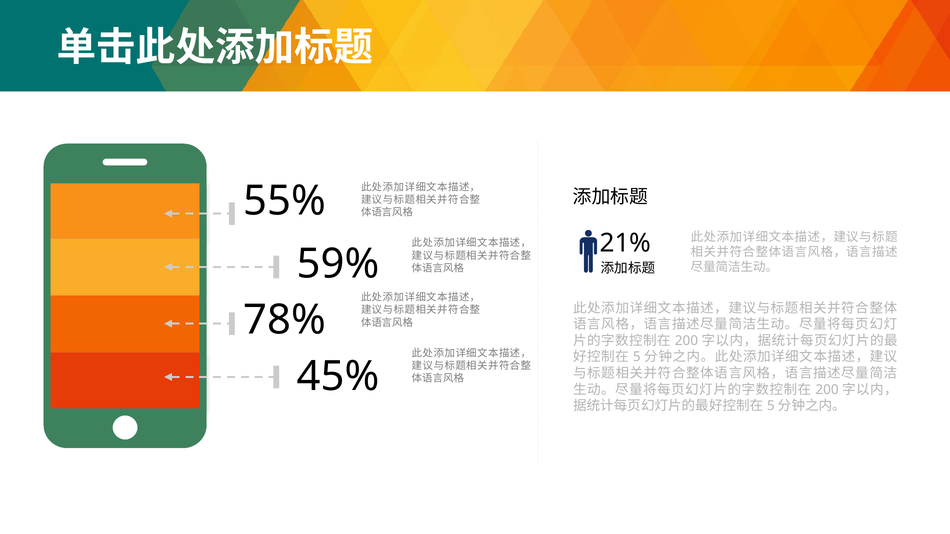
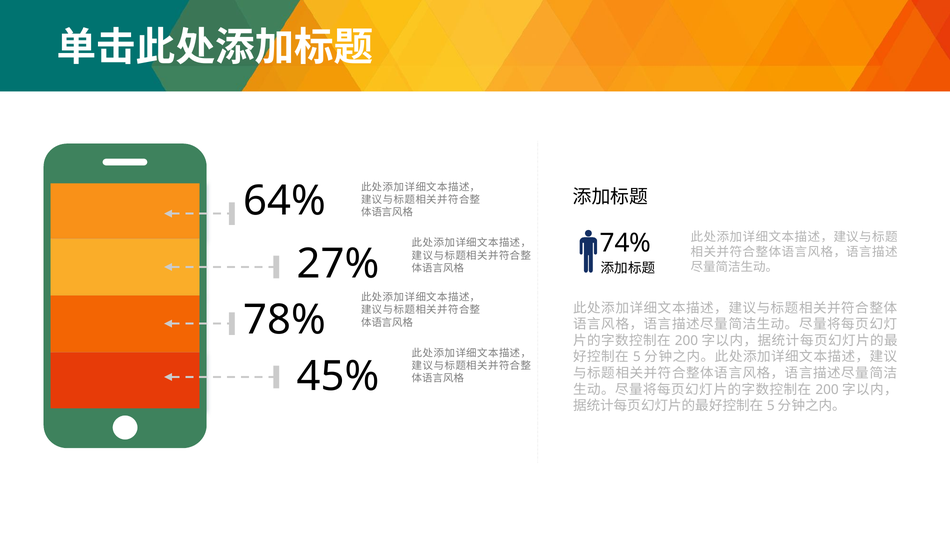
55%: 55% -> 64%
21%: 21% -> 74%
59%: 59% -> 27%
